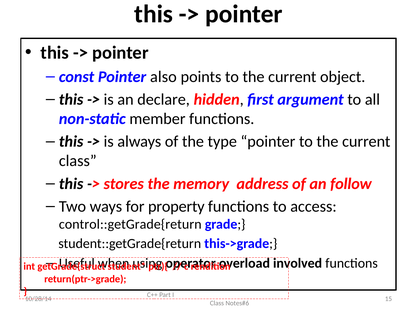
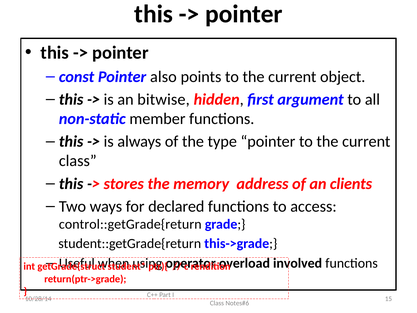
declare: declare -> bitwise
follow: follow -> clients
property: property -> declared
